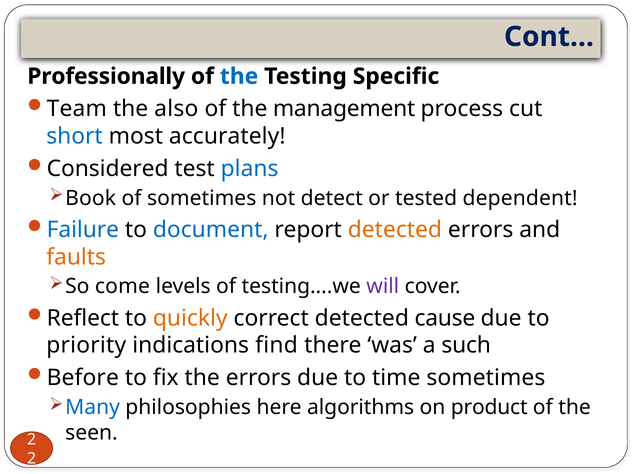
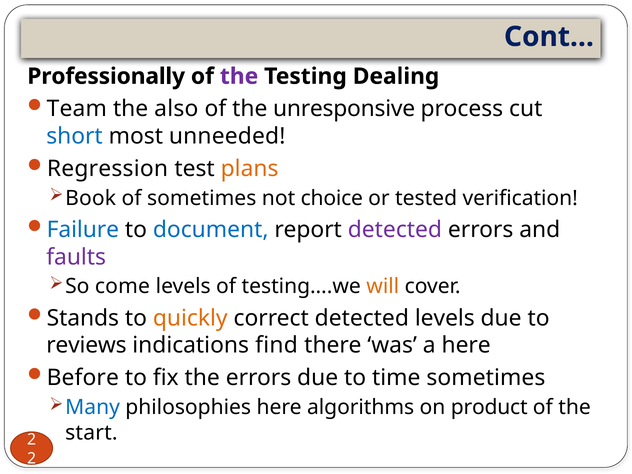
the at (239, 76) colour: blue -> purple
Specific: Specific -> Dealing
management: management -> unresponsive
accurately: accurately -> unneeded
Considered: Considered -> Regression
plans colour: blue -> orange
detect: detect -> choice
dependent: dependent -> verification
detected at (395, 230) colour: orange -> purple
faults colour: orange -> purple
will colour: purple -> orange
Reflect: Reflect -> Stands
detected cause: cause -> levels
priority: priority -> reviews
a such: such -> here
seen: seen -> start
